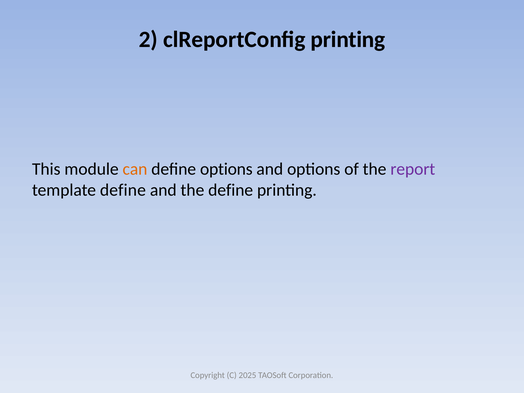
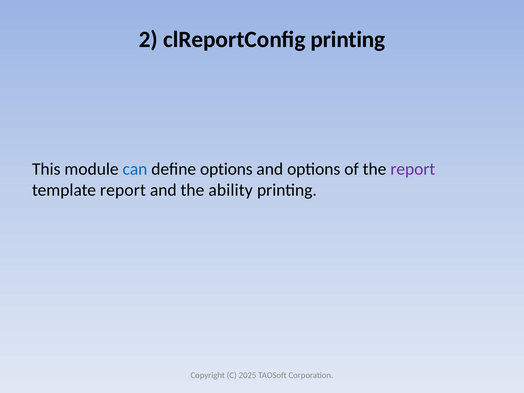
can colour: orange -> blue
template define: define -> report
the define: define -> ability
